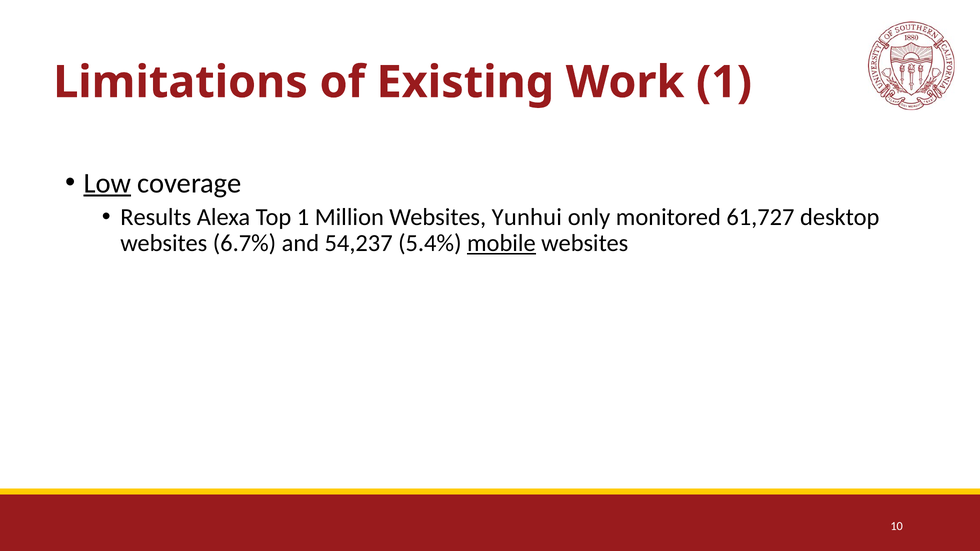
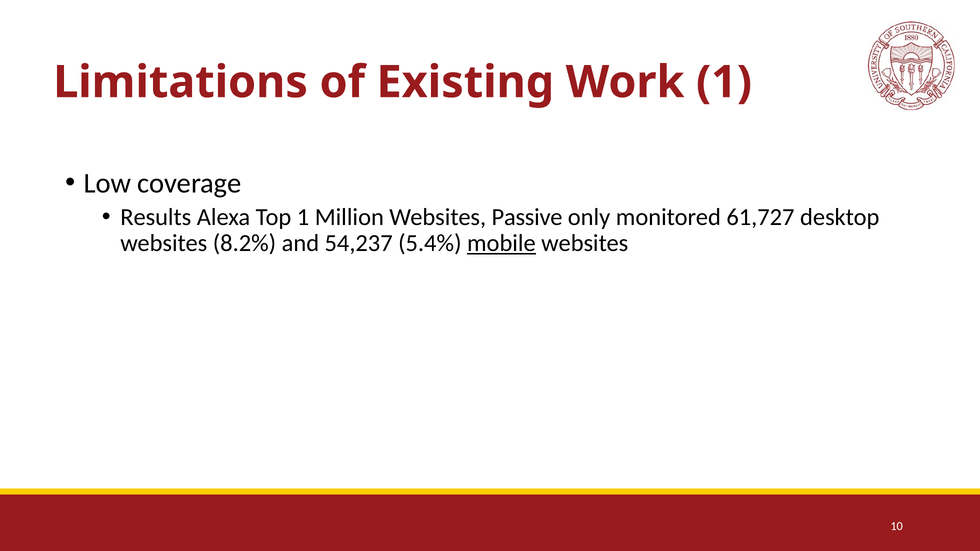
Low underline: present -> none
Yunhui: Yunhui -> Passive
6.7%: 6.7% -> 8.2%
